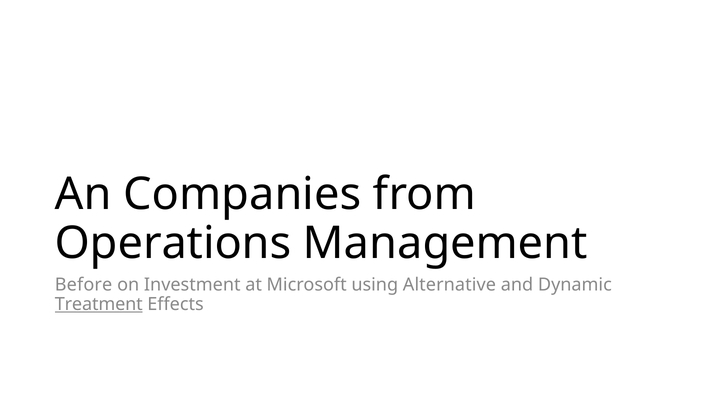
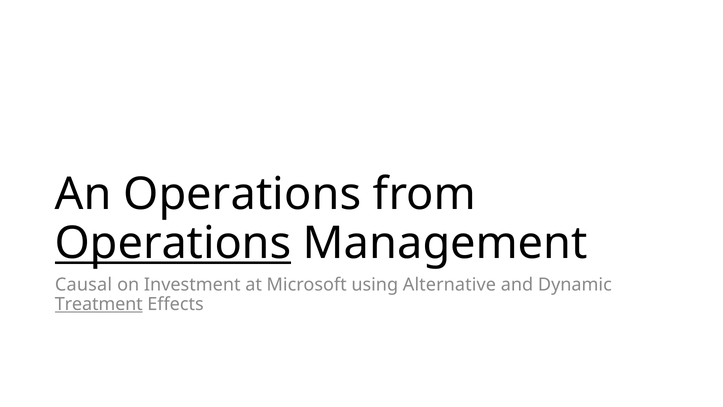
An Companies: Companies -> Operations
Operations at (173, 243) underline: none -> present
Before: Before -> Causal
